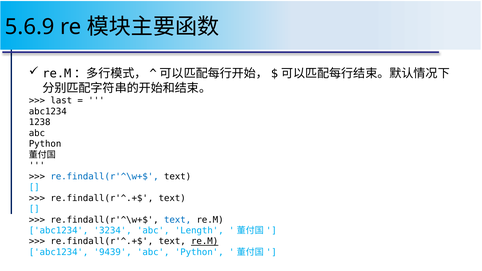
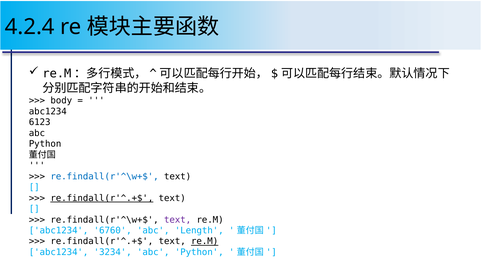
5.6.9: 5.6.9 -> 4.2.4
last: last -> body
1238: 1238 -> 6123
re.findall(r'^.+$ at (102, 198) underline: none -> present
text at (178, 220) colour: blue -> purple
3234: 3234 -> 6760
9439: 9439 -> 3234
